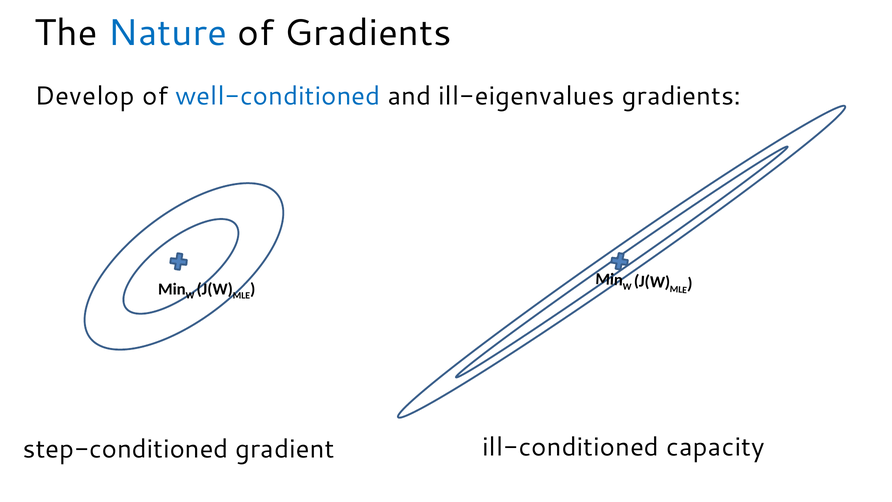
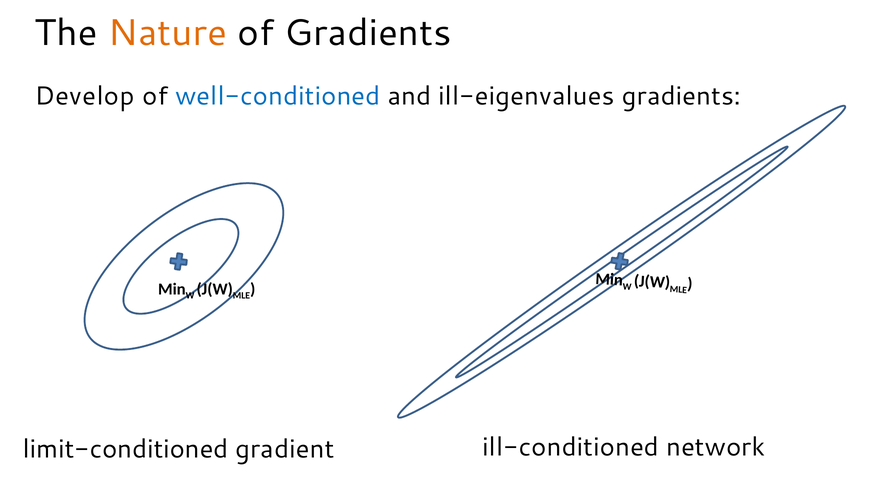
Nature colour: blue -> orange
step-conditioned: step-conditioned -> limit-conditioned
capacity: capacity -> network
